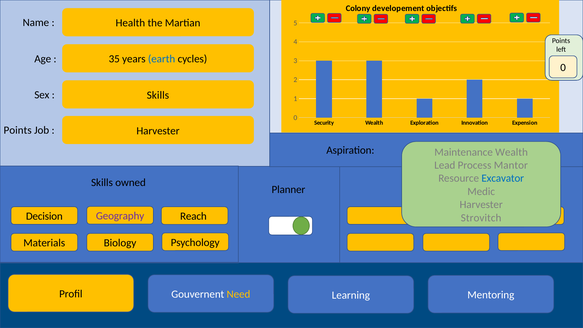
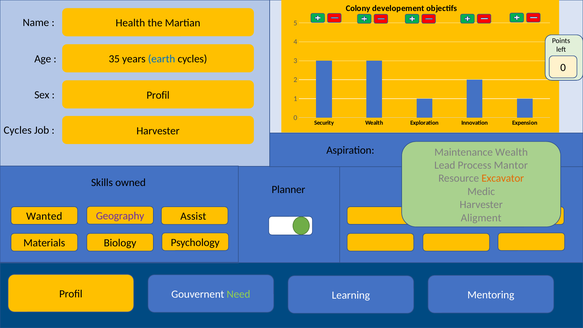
Skills at (158, 95): Skills -> Profil
Points at (18, 130): Points -> Cycles
Excavator colour: blue -> orange
Decision: Decision -> Wanted
Reach: Reach -> Assist
Strovitch: Strovitch -> Aligment
Need colour: yellow -> light green
